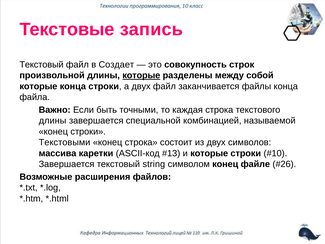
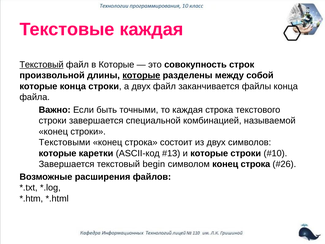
Текстовые запись: запись -> каждая
Текстовый at (42, 65) underline: none -> present
в Создает: Создает -> Которые
длины at (53, 121): длины -> строки
массива at (57, 153): массива -> которые
string: string -> begin
символом конец файле: файле -> строка
